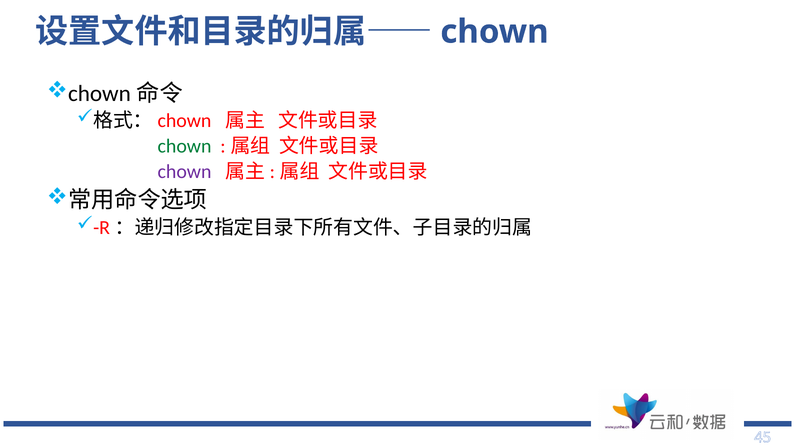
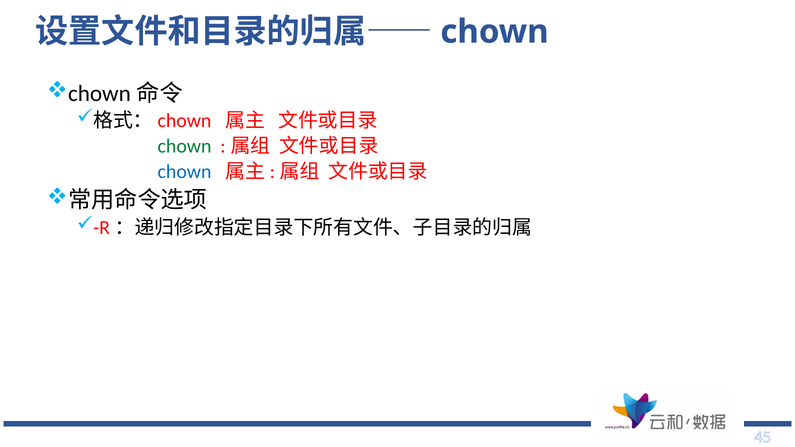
chown at (185, 172) colour: purple -> blue
